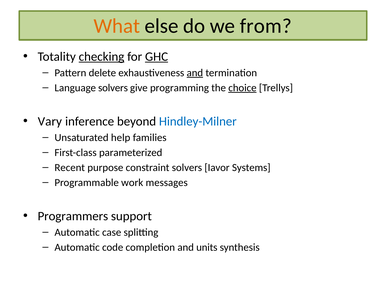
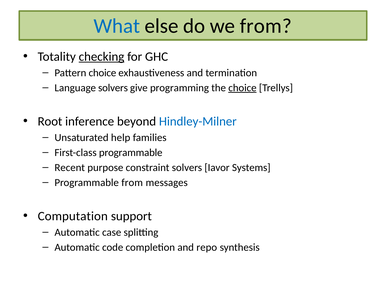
What colour: orange -> blue
GHC underline: present -> none
Pattern delete: delete -> choice
and at (195, 73) underline: present -> none
Vary: Vary -> Root
First-class parameterized: parameterized -> programmable
Programmable work: work -> from
Programmers: Programmers -> Computation
units: units -> repo
